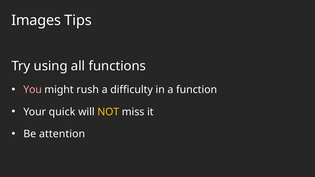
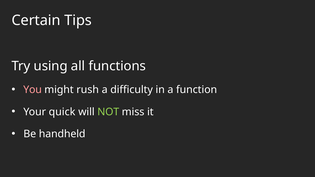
Images: Images -> Certain
NOT colour: yellow -> light green
attention: attention -> handheld
